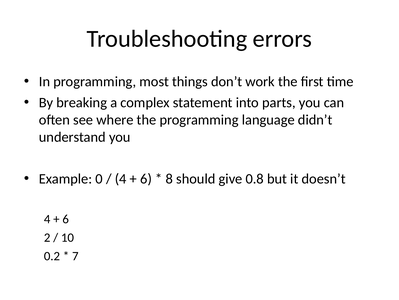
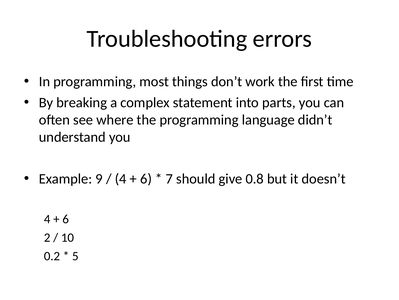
0: 0 -> 9
8: 8 -> 7
7: 7 -> 5
